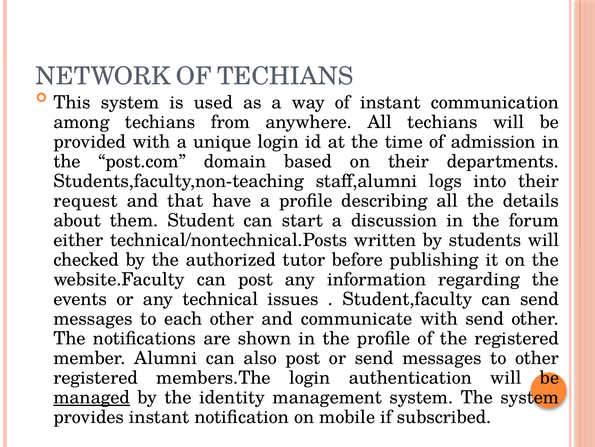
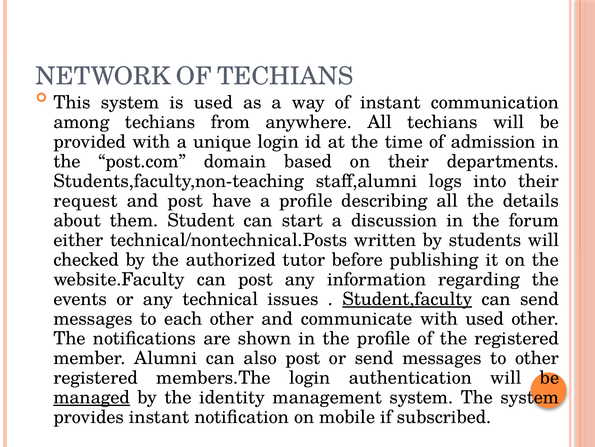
and that: that -> post
Student,faculty underline: none -> present
with send: send -> used
